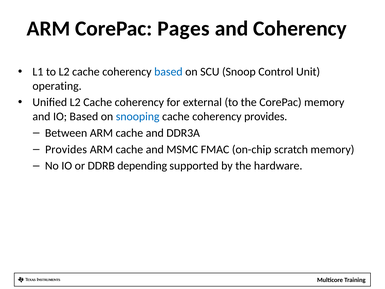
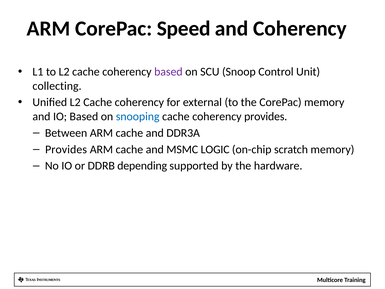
Pages: Pages -> Speed
based at (168, 72) colour: blue -> purple
operating: operating -> collecting
FMAC: FMAC -> LOGIC
